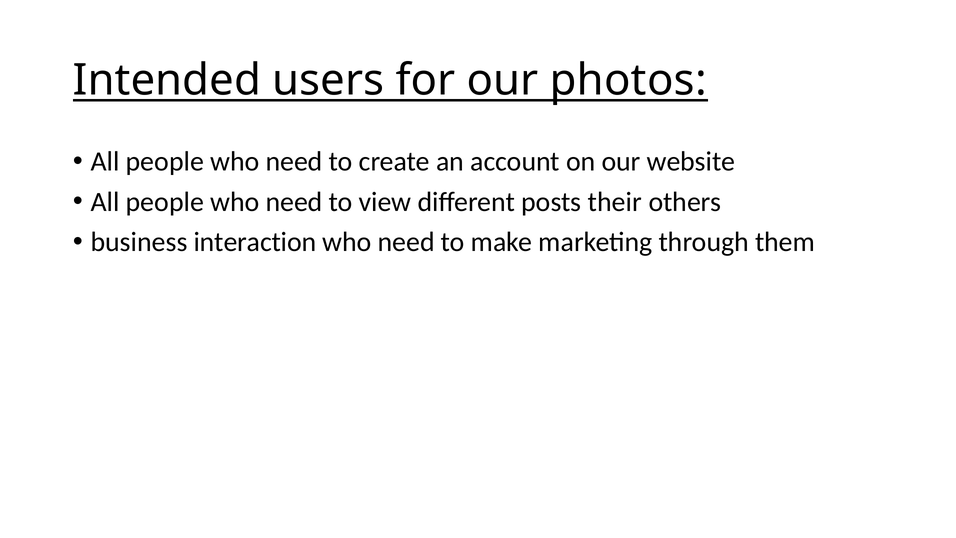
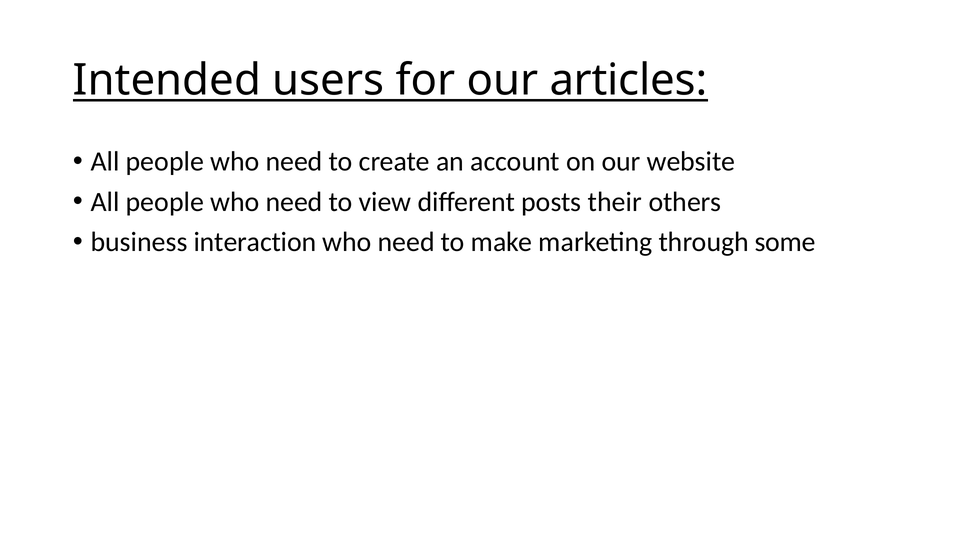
photos: photos -> articles
them: them -> some
